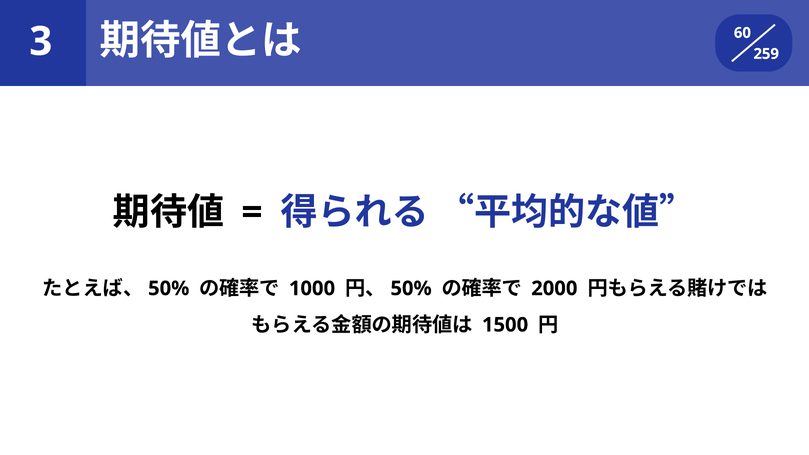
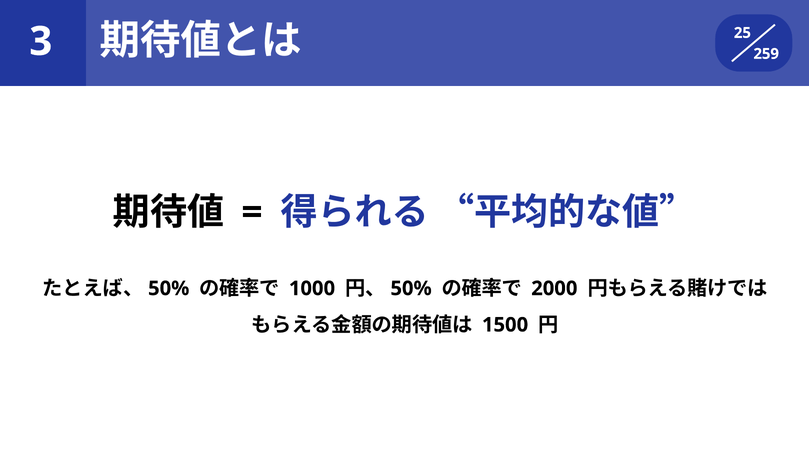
60: 60 -> 25
